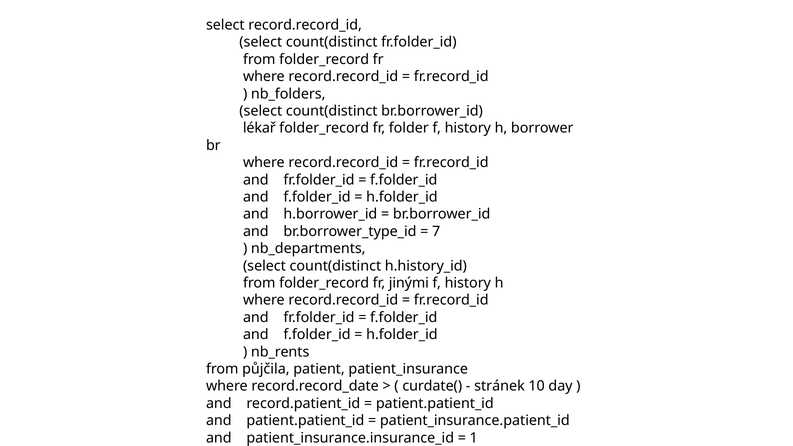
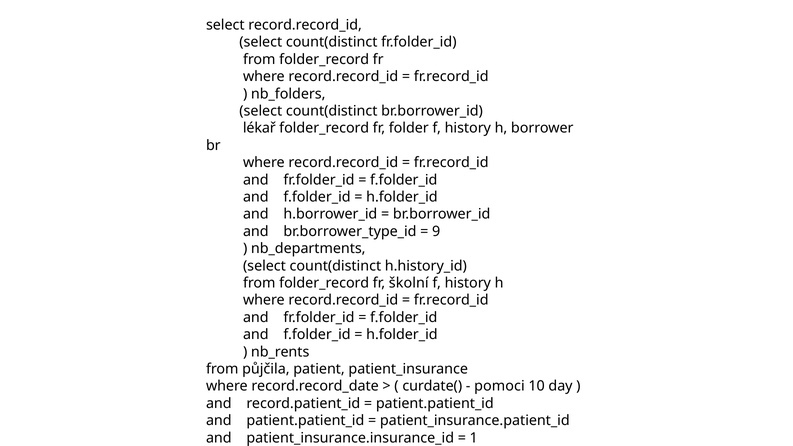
7: 7 -> 9
jinými: jinými -> školní
stránek: stránek -> pomoci
